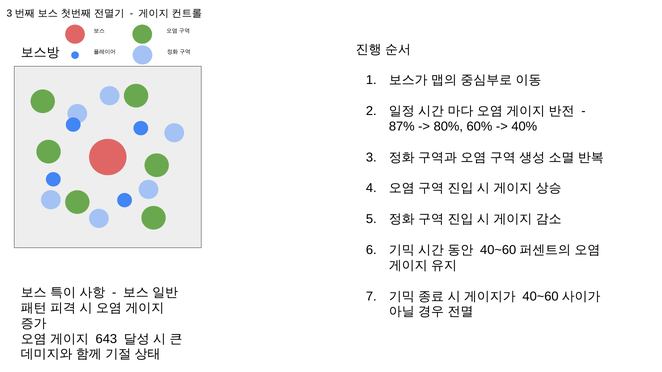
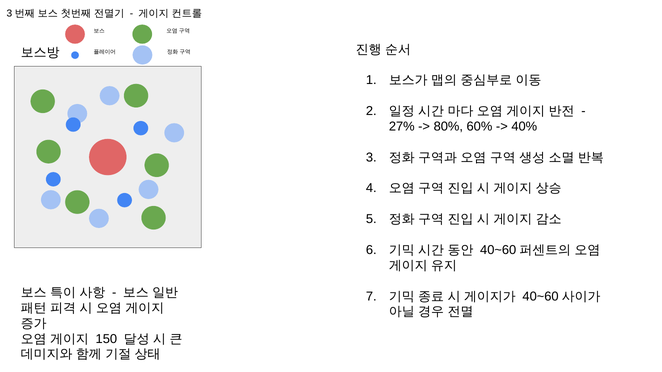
87%: 87% -> 27%
643: 643 -> 150
